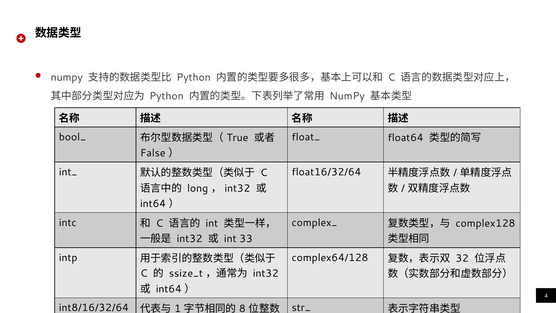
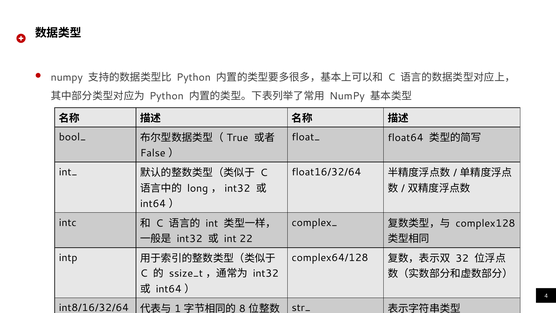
33: 33 -> 22
